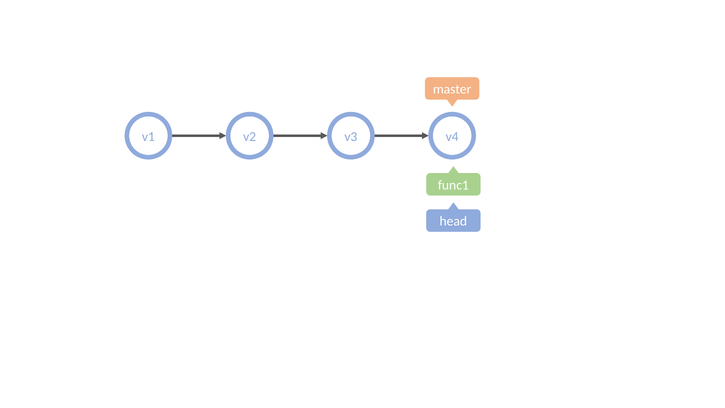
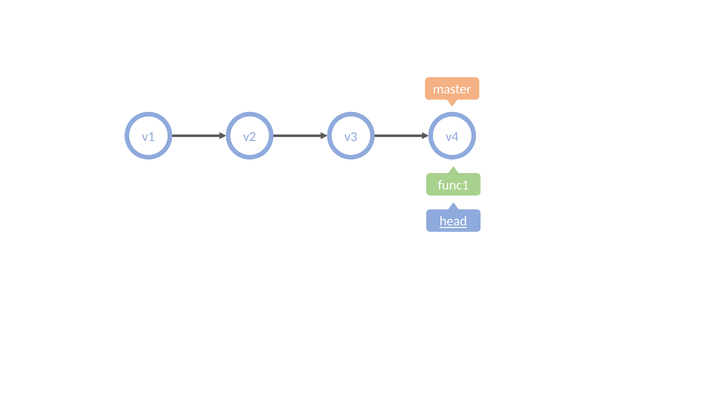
head underline: none -> present
